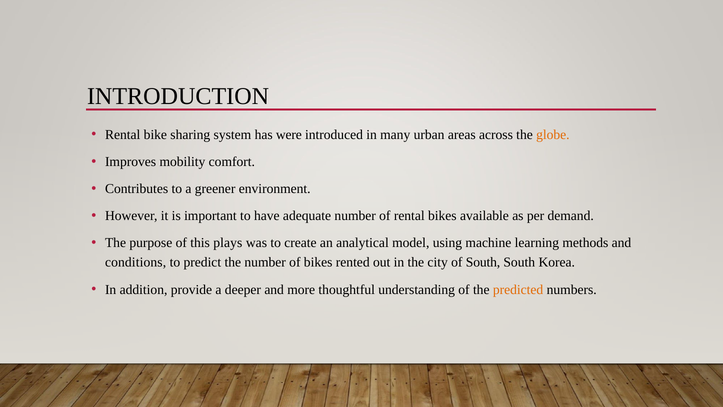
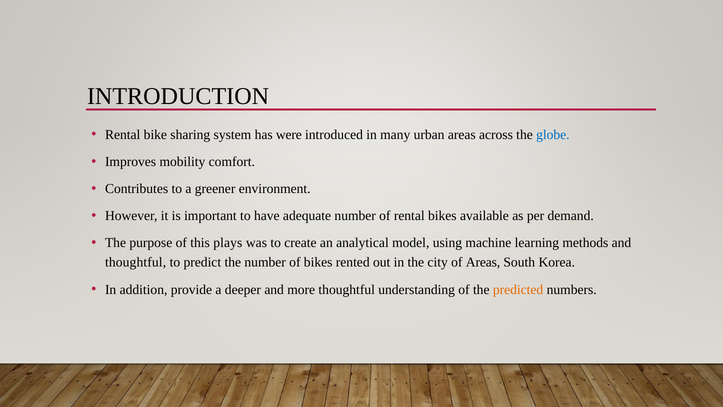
globe colour: orange -> blue
conditions at (136, 262): conditions -> thoughtful
of South: South -> Areas
